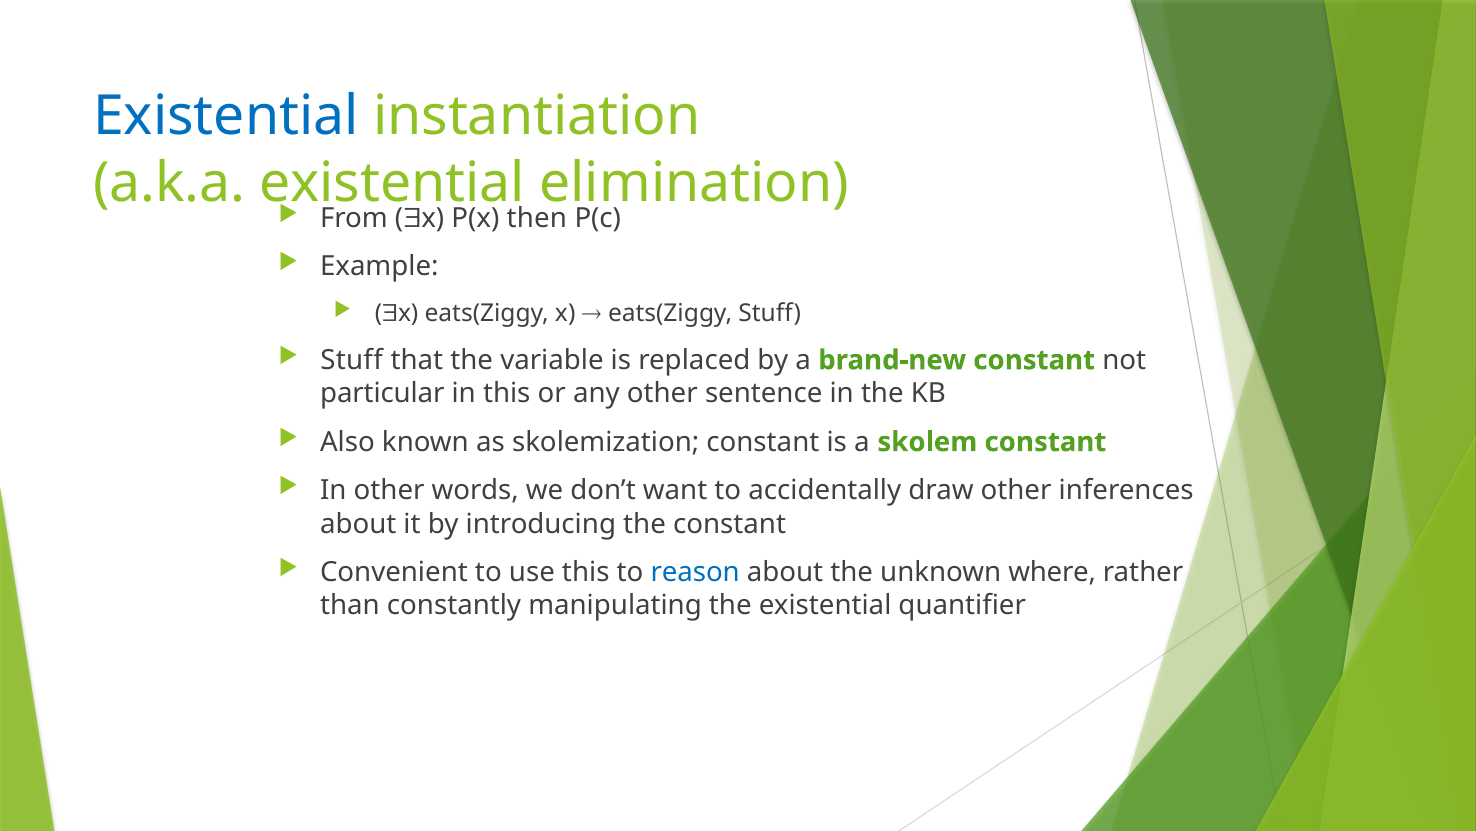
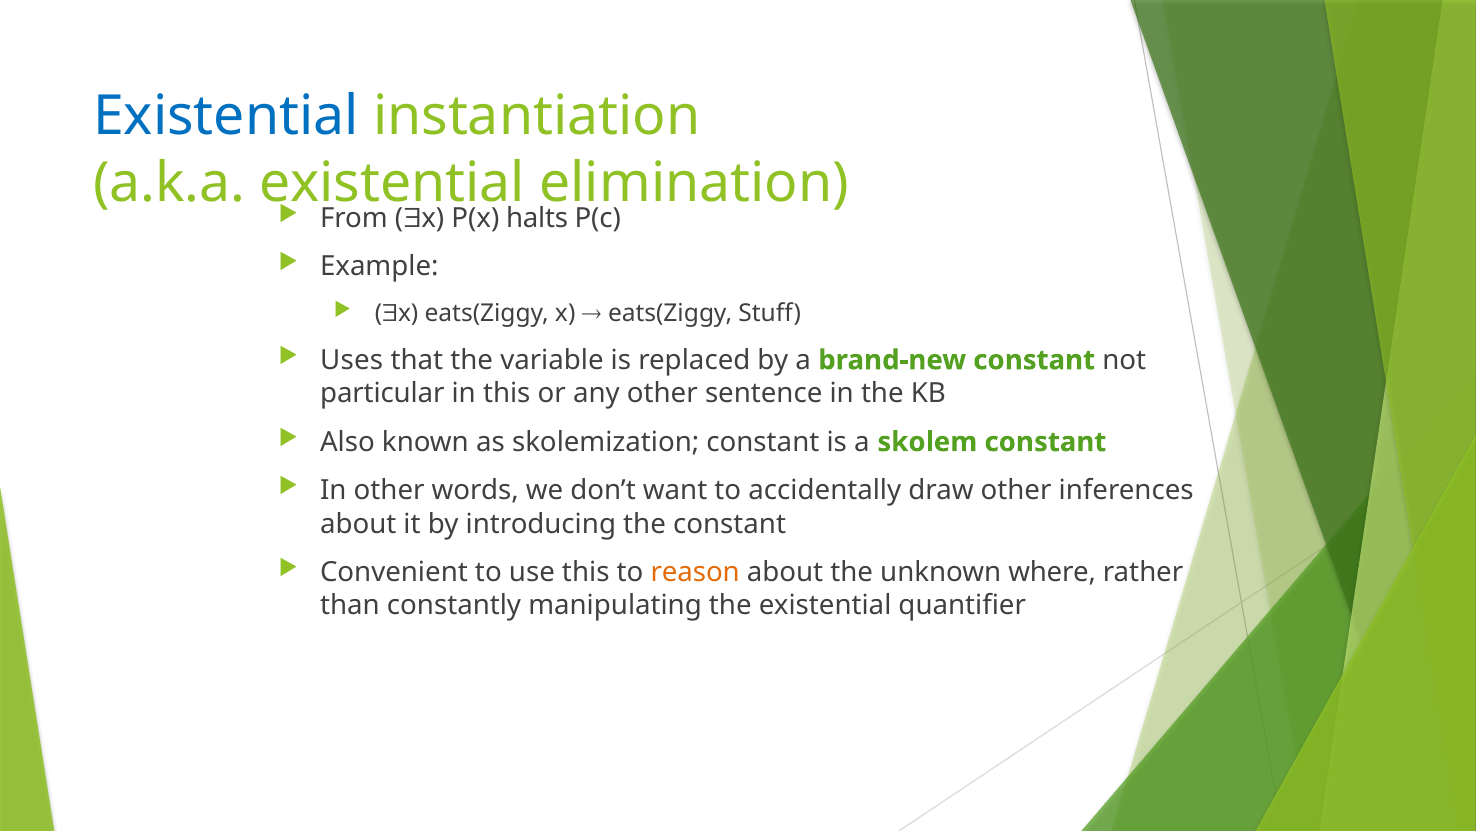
then: then -> halts
Stuff at (352, 360): Stuff -> Uses
reason colour: blue -> orange
